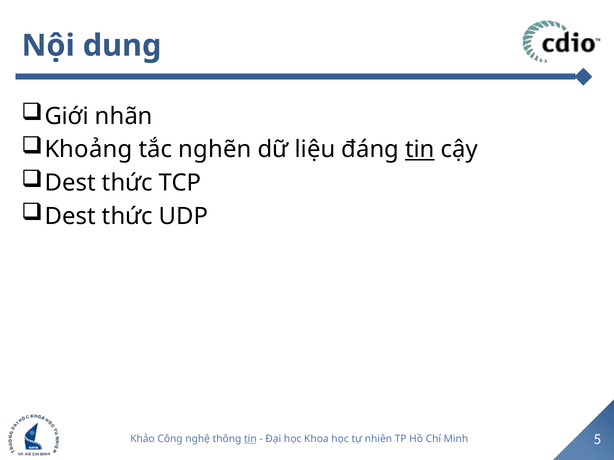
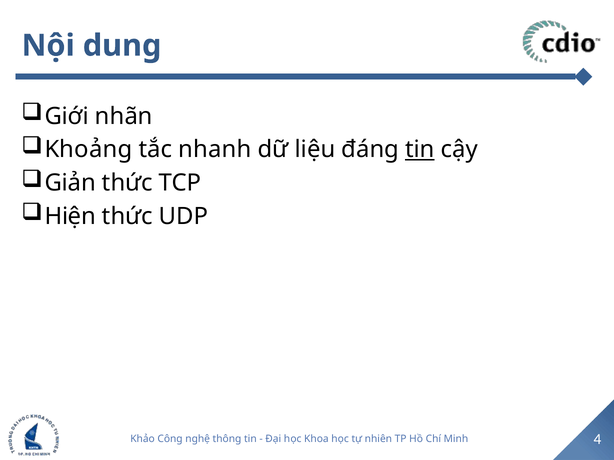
nghẽn: nghẽn -> nhanh
Dest at (70, 183): Dest -> Giản
Dest at (70, 217): Dest -> Hiện
tin at (250, 439) underline: present -> none
5: 5 -> 4
